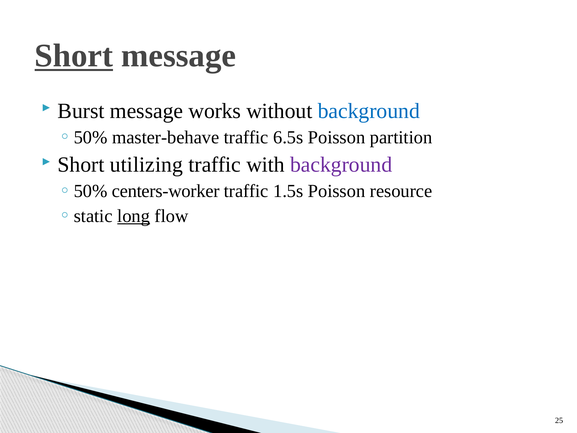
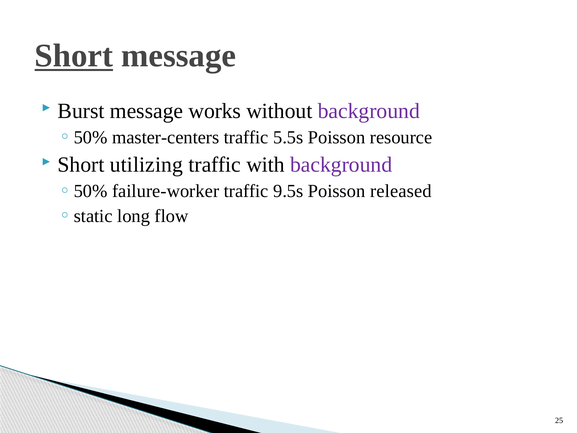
background at (369, 111) colour: blue -> purple
master-behave: master-behave -> master-centers
6.5s: 6.5s -> 5.5s
partition: partition -> resource
centers-worker: centers-worker -> failure-worker
1.5s: 1.5s -> 9.5s
resource: resource -> released
long underline: present -> none
